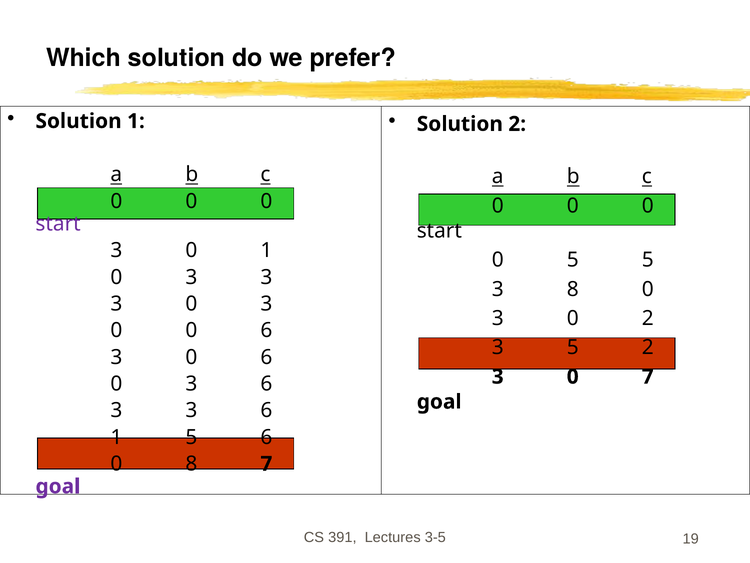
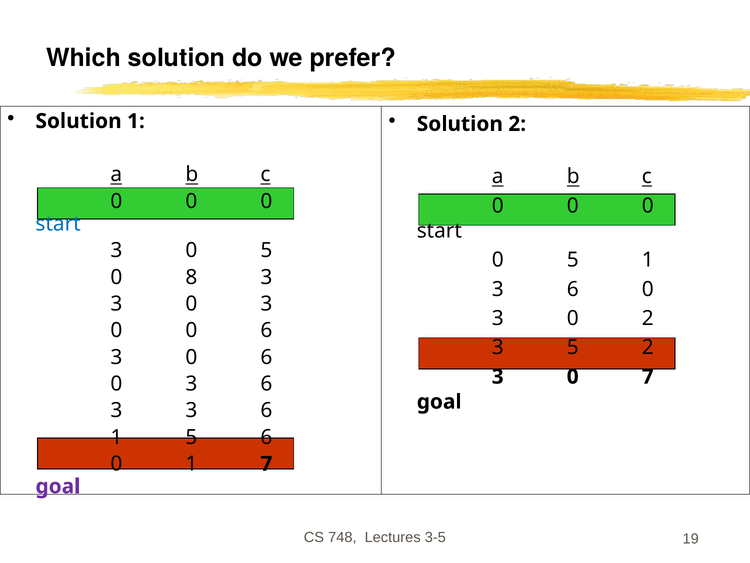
start at (58, 224) colour: purple -> blue
3 0 1: 1 -> 5
5 5: 5 -> 1
3 at (191, 277): 3 -> 8
8 at (573, 289): 8 -> 6
0 8: 8 -> 1
391: 391 -> 748
